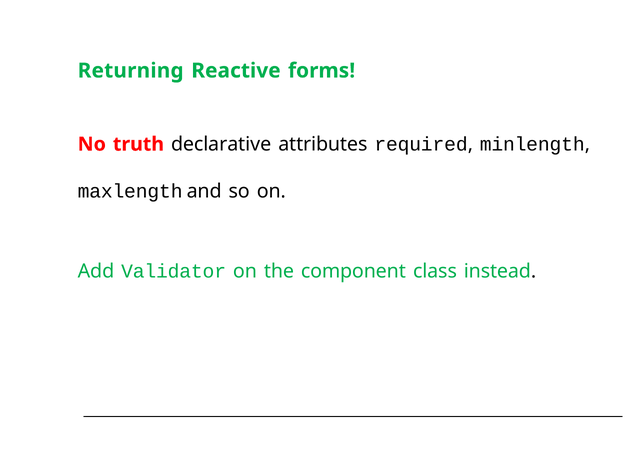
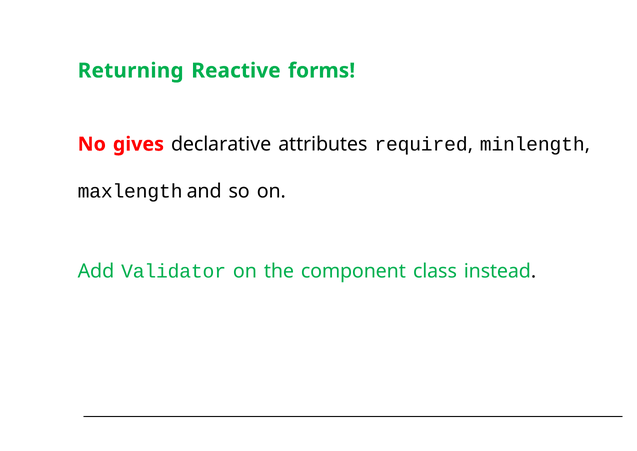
truth: truth -> gives
